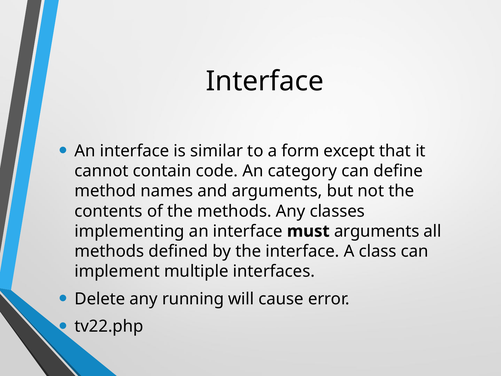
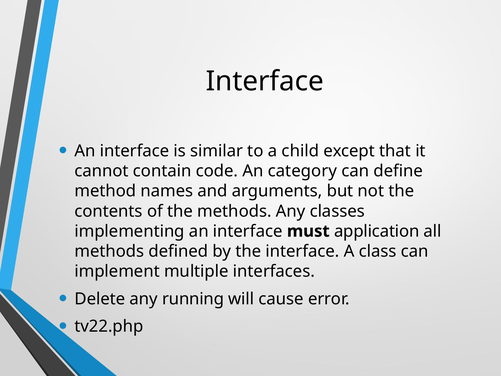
form: form -> child
must arguments: arguments -> application
